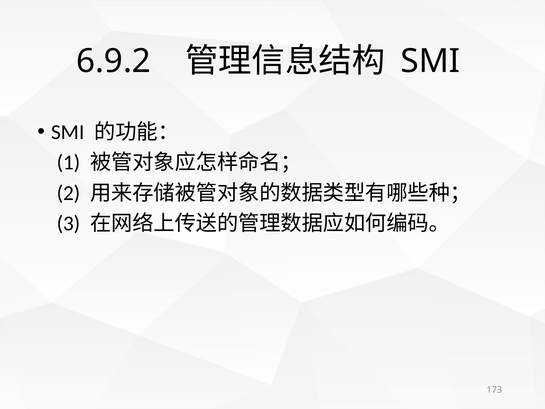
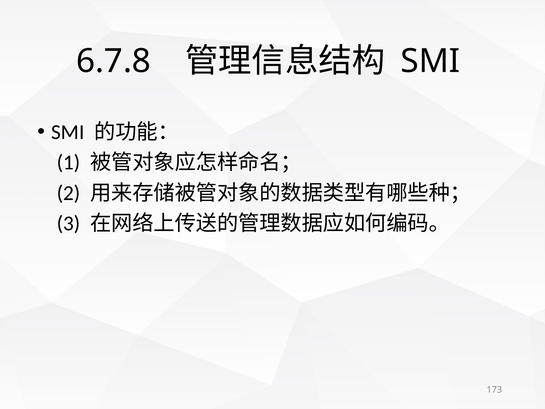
6.9.2: 6.9.2 -> 6.7.8
